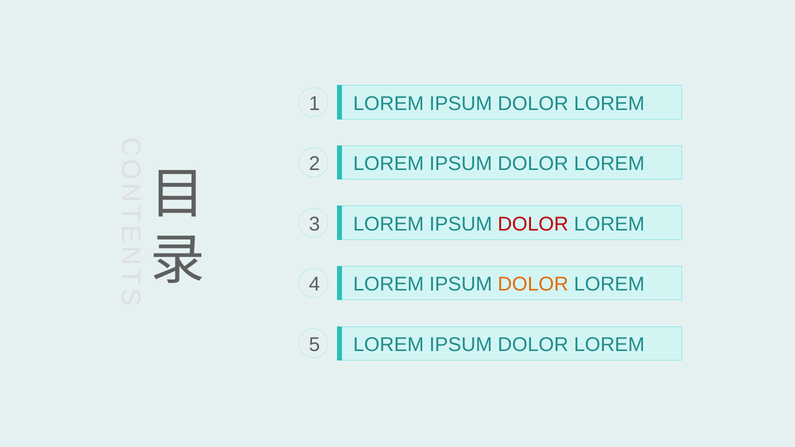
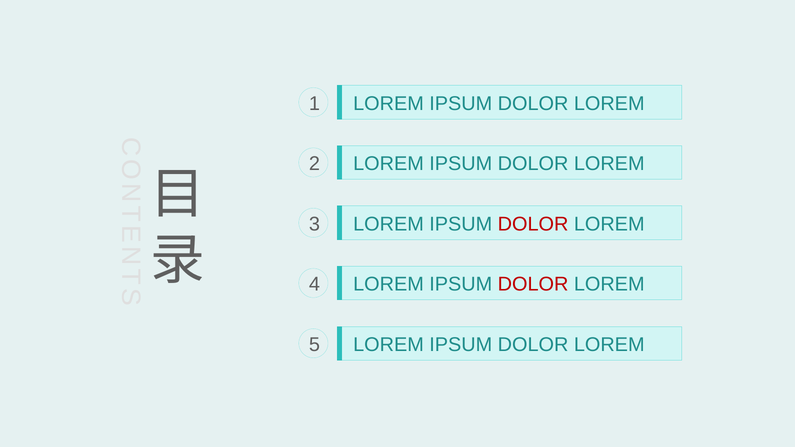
DOLOR at (533, 285) colour: orange -> red
